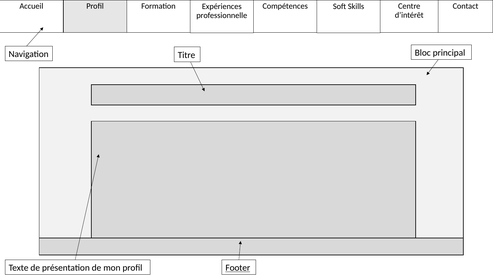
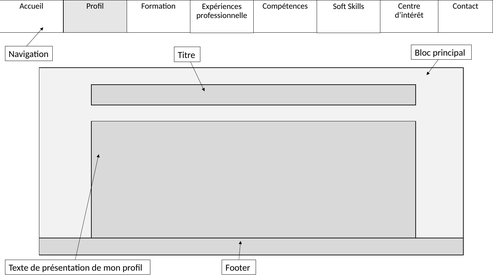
Footer underline: present -> none
